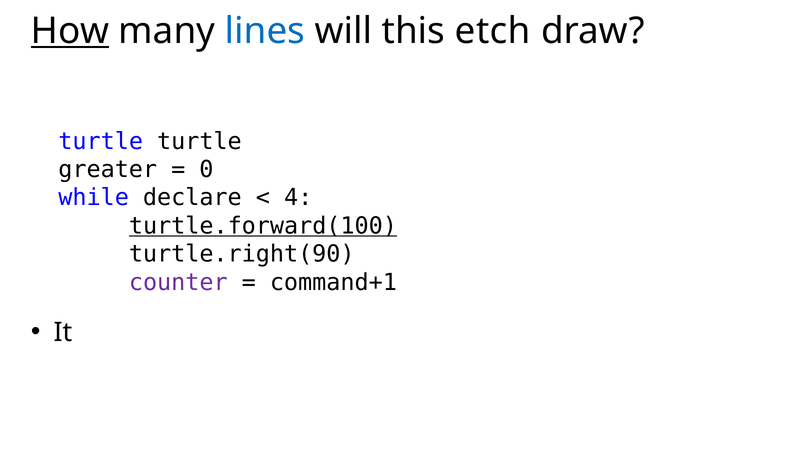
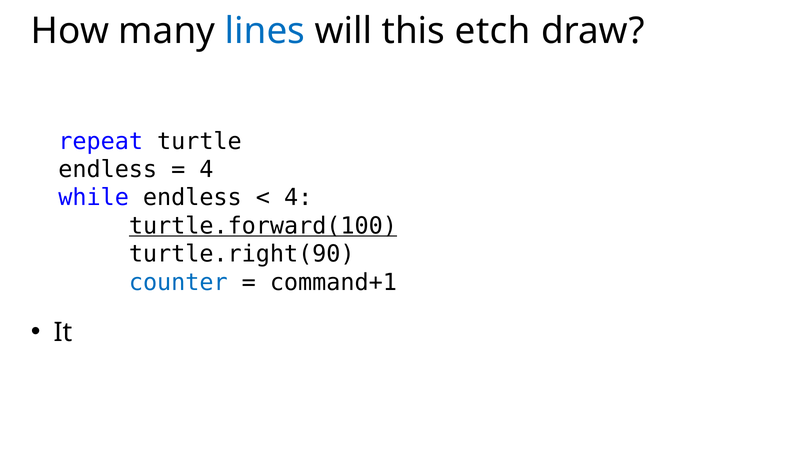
How underline: present -> none
turtle at (101, 141): turtle -> repeat
greater at (108, 169): greater -> endless
0 at (206, 169): 0 -> 4
while declare: declare -> endless
counter colour: purple -> blue
